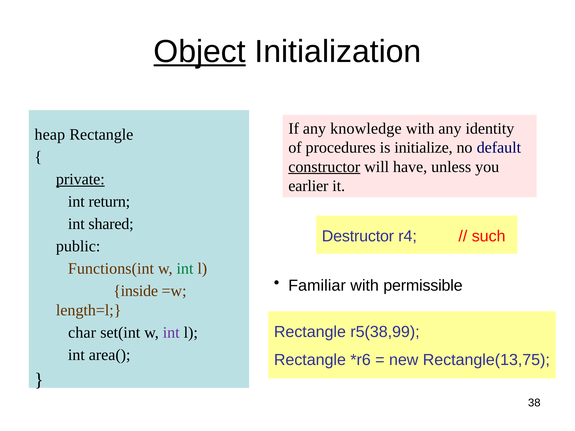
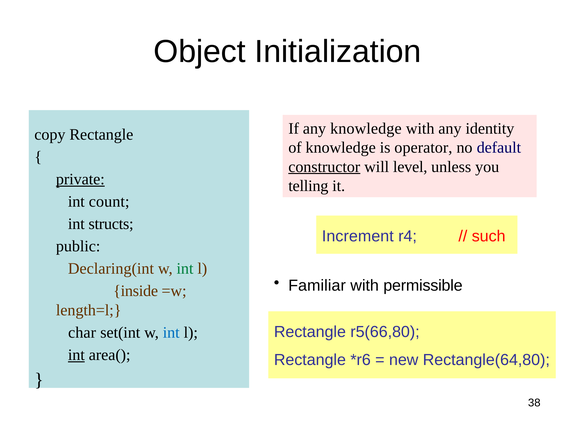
Object underline: present -> none
heap: heap -> copy
of procedures: procedures -> knowledge
initialize: initialize -> operator
have: have -> level
earlier: earlier -> telling
return: return -> count
shared: shared -> structs
Destructor: Destructor -> Increment
Functions(int: Functions(int -> Declaring(int
r5(38,99: r5(38,99 -> r5(66,80
int at (171, 333) colour: purple -> blue
int at (76, 355) underline: none -> present
Rectangle(13,75: Rectangle(13,75 -> Rectangle(64,80
